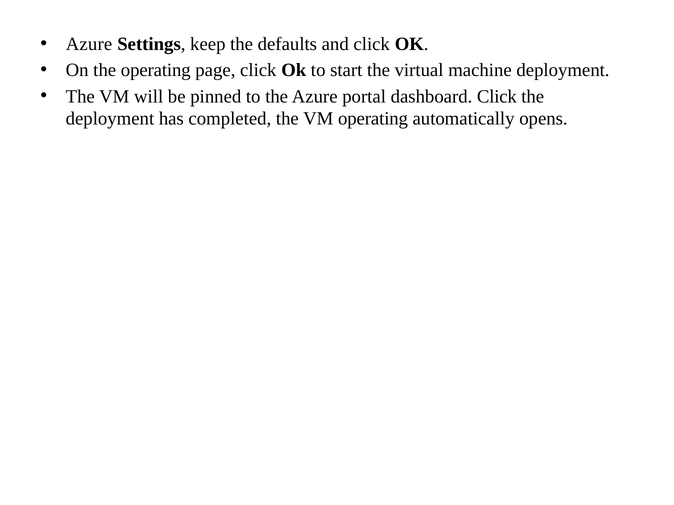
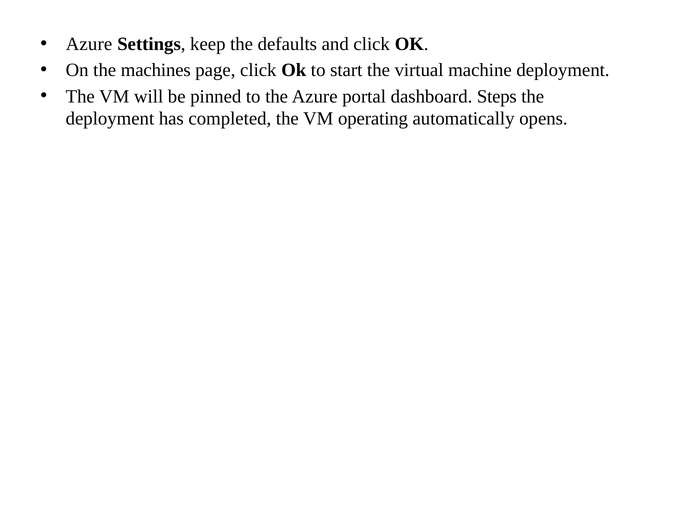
the operating: operating -> machines
dashboard Click: Click -> Steps
